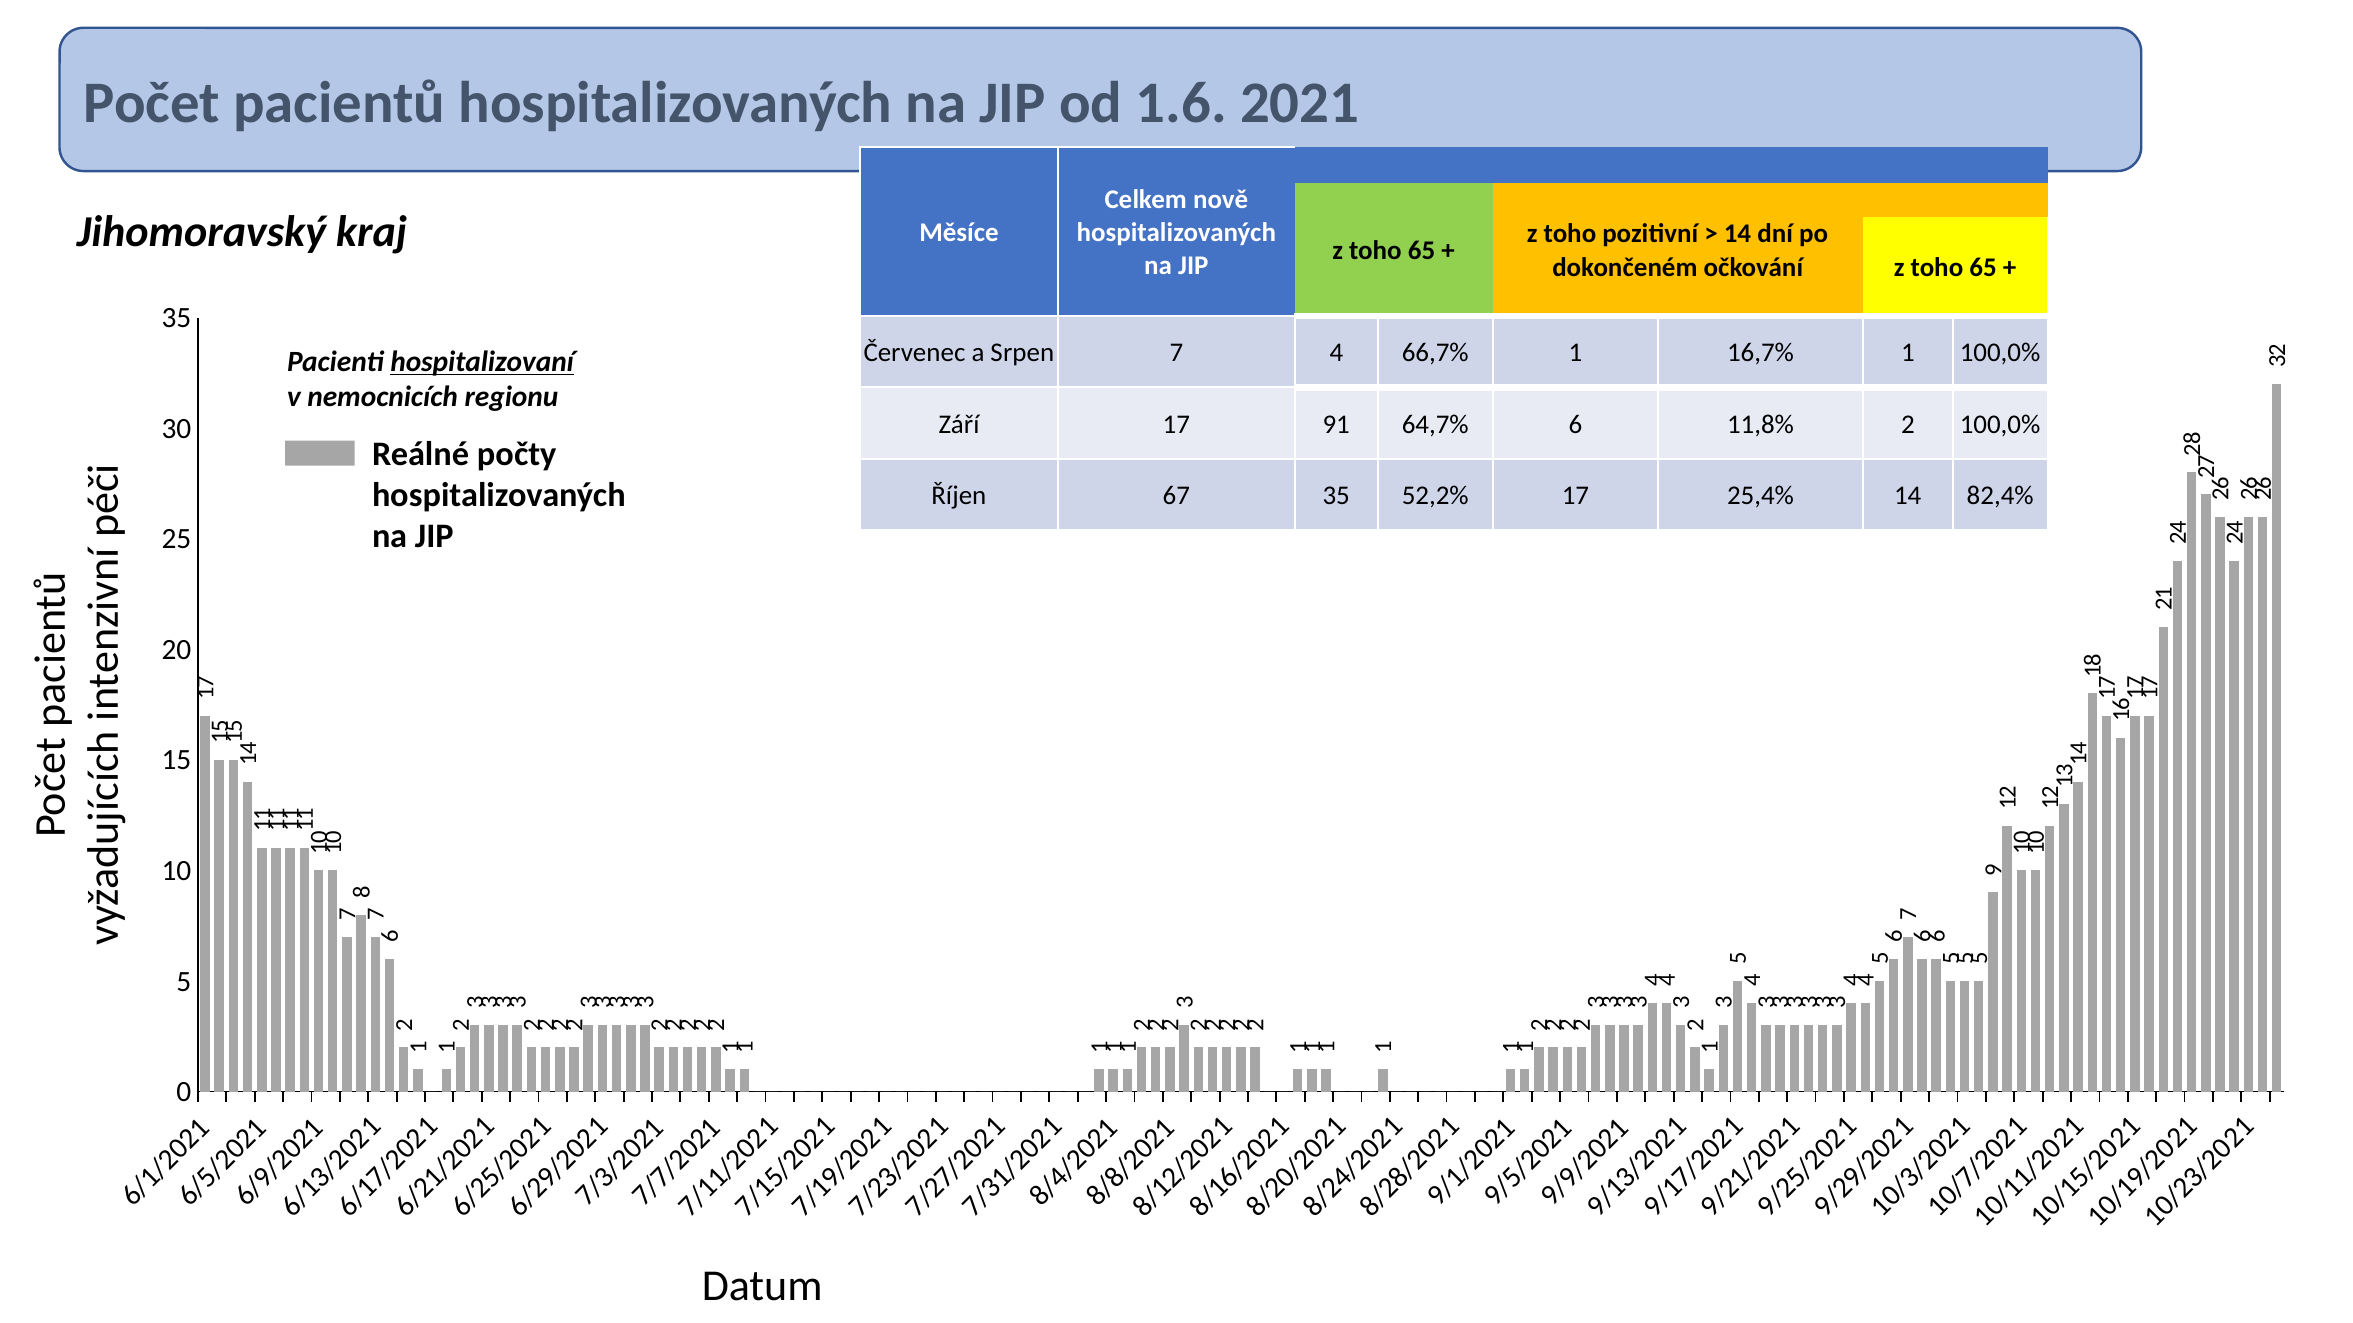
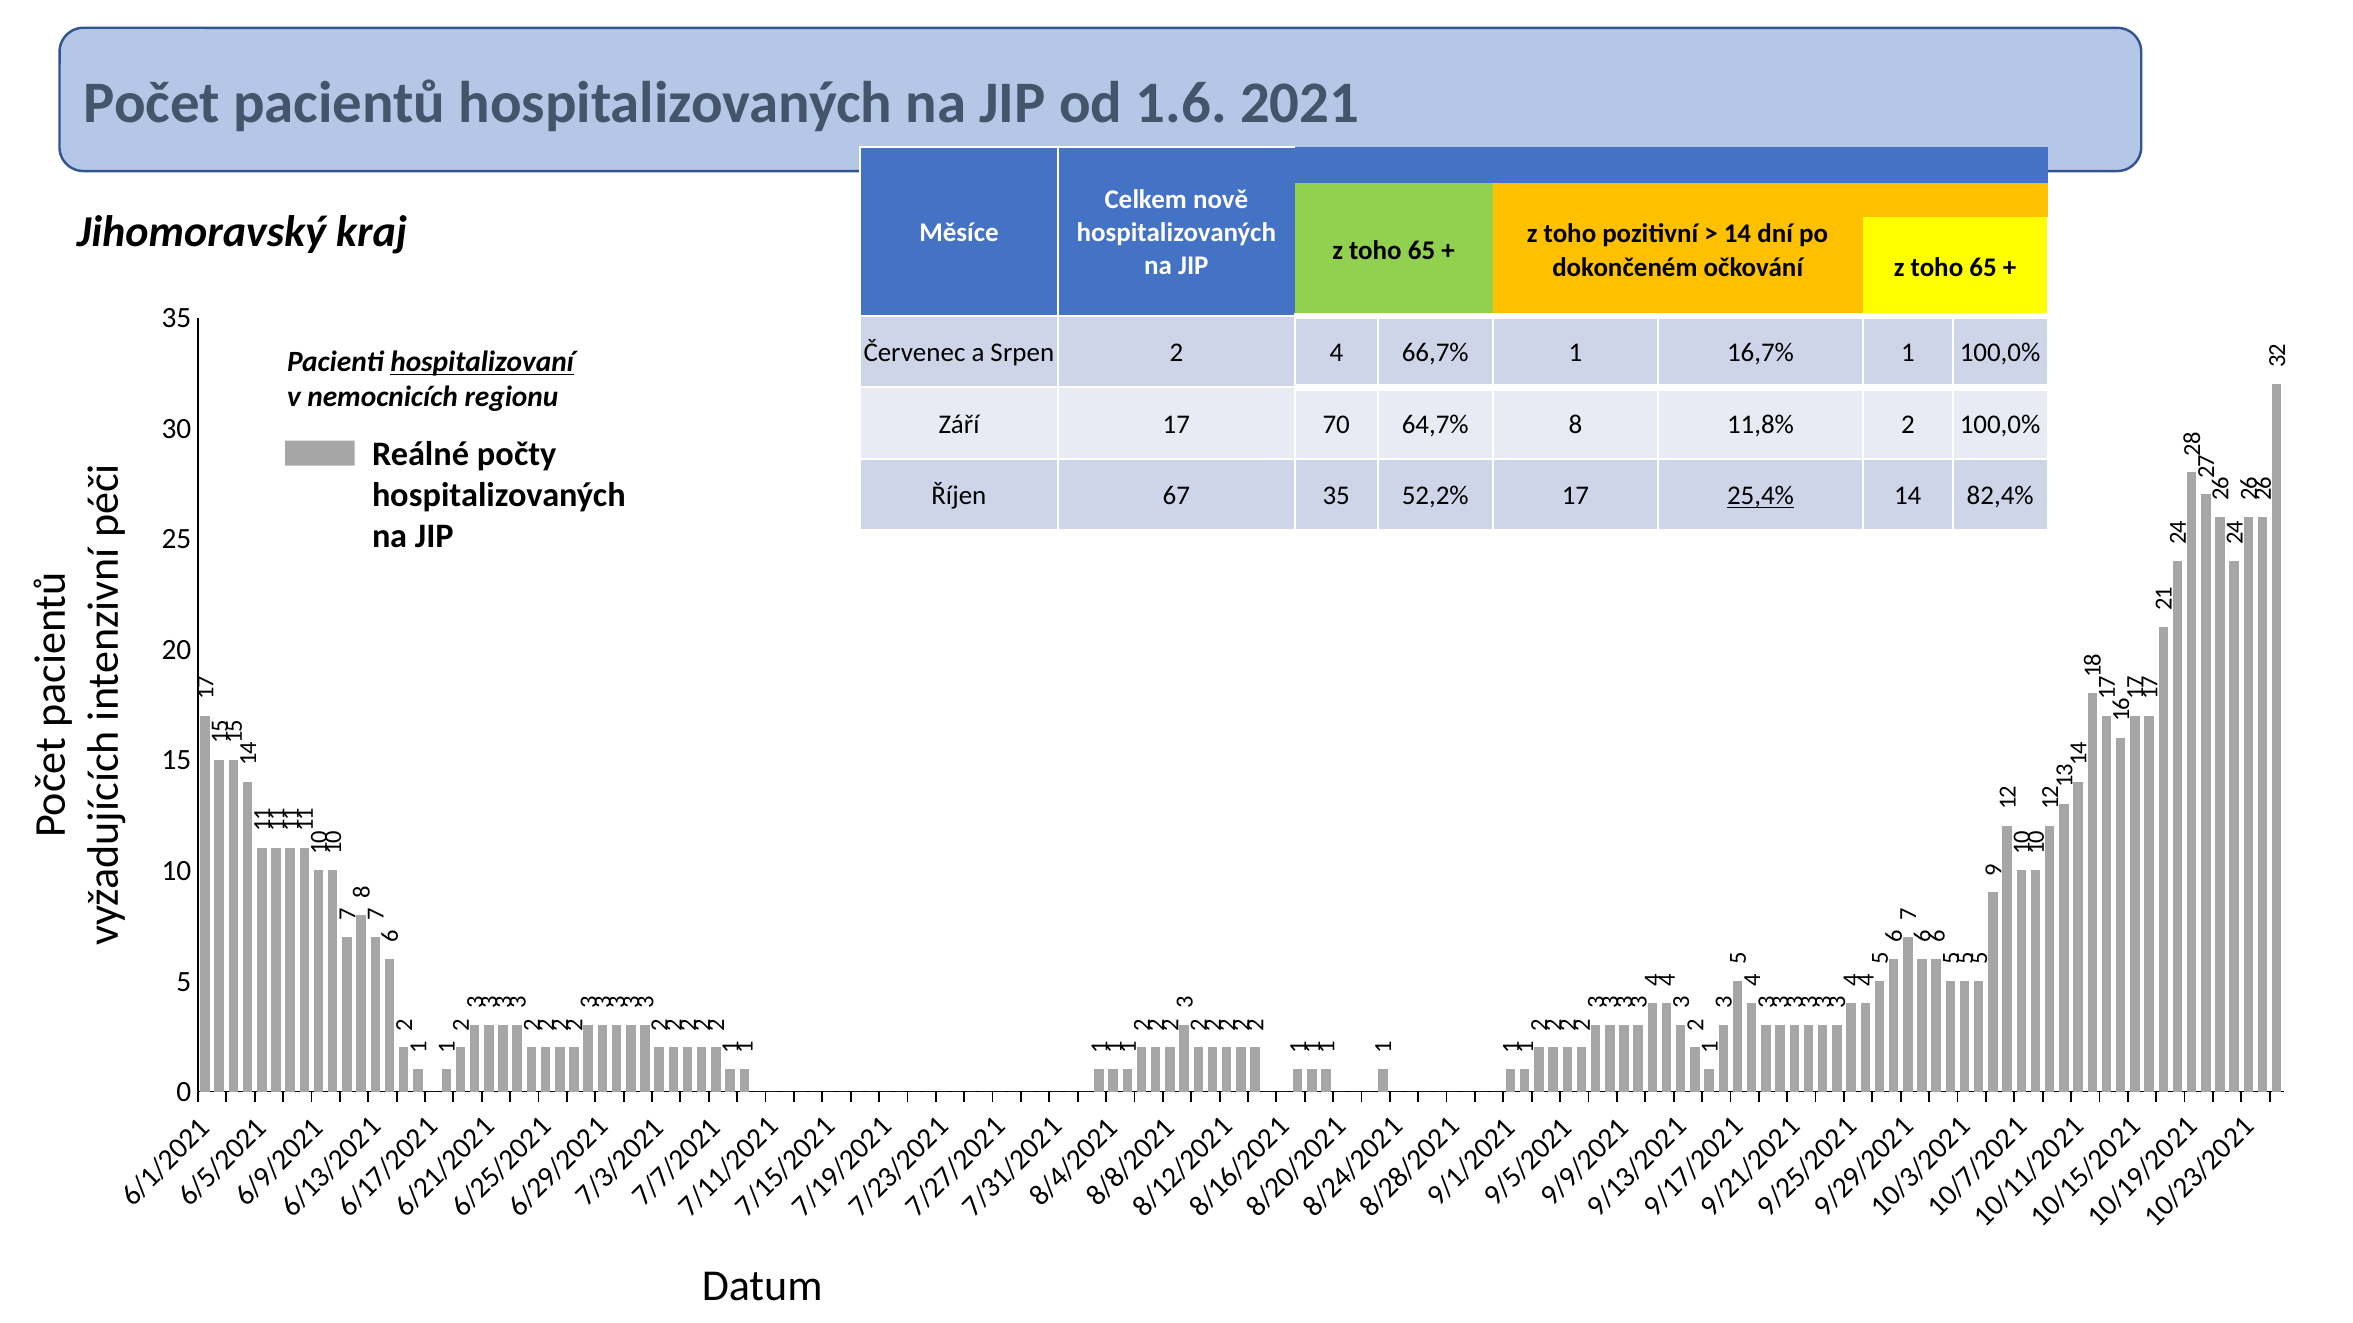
Srpen 7: 7 -> 2
91: 91 -> 70
64,7% 6: 6 -> 8
25,4% underline: none -> present
